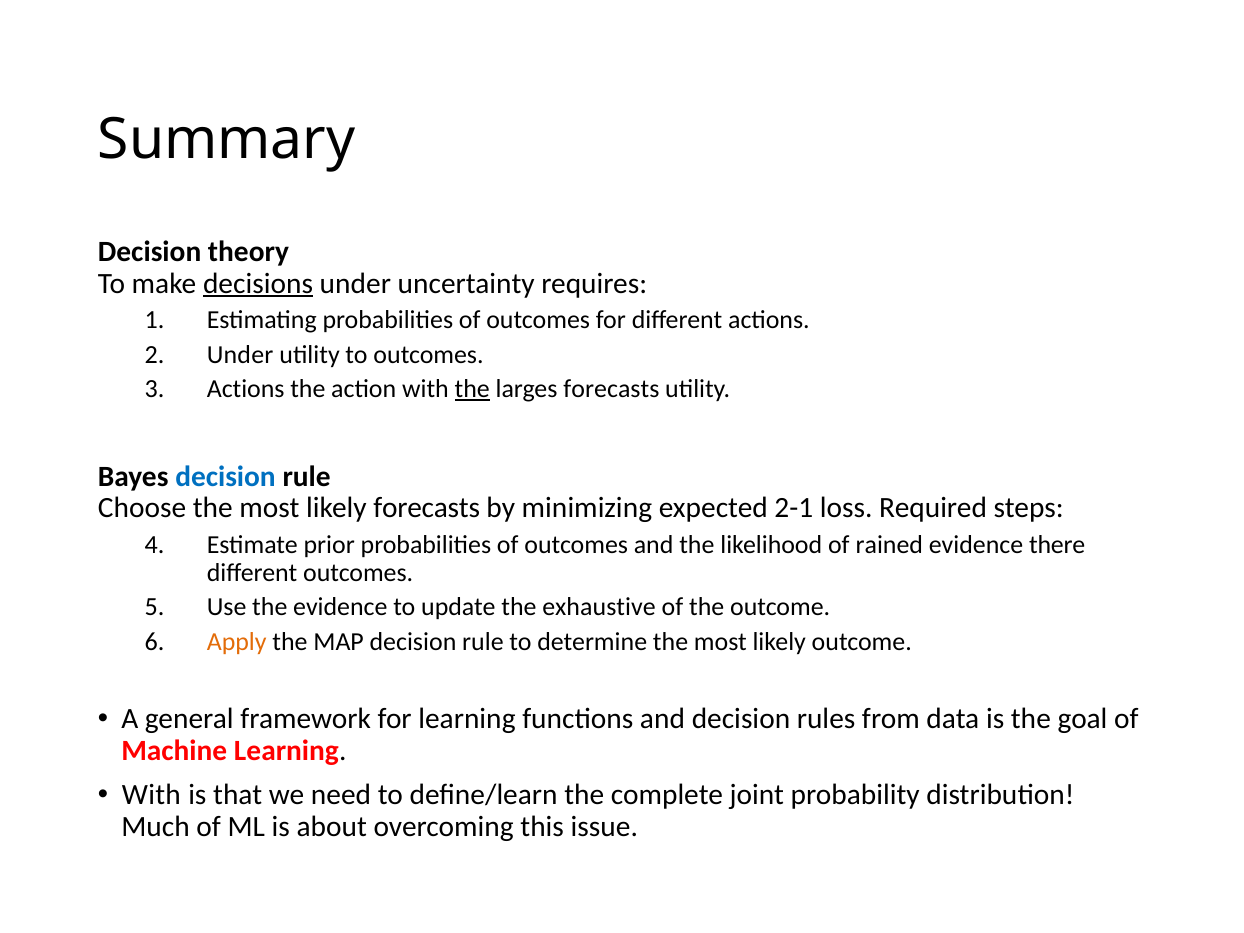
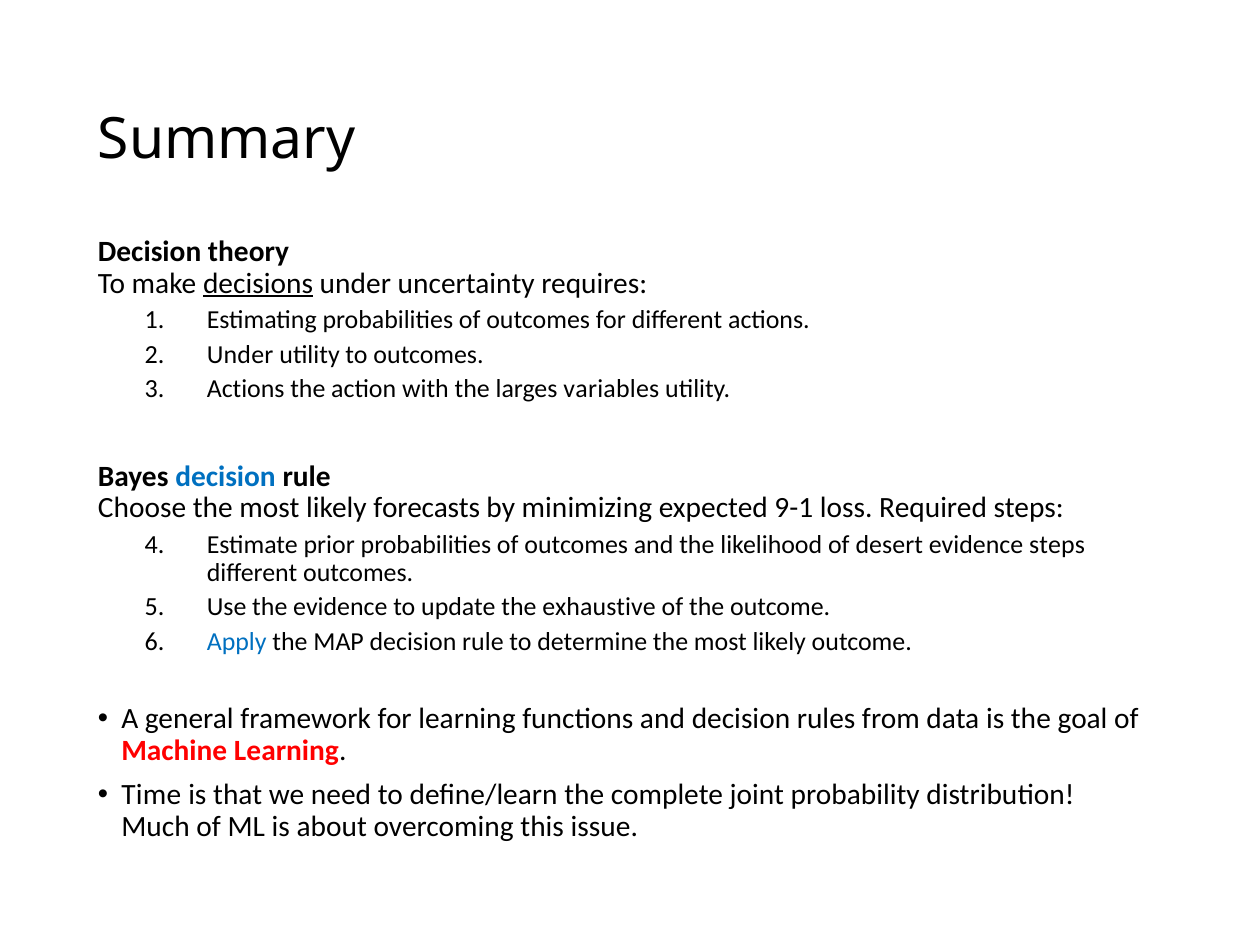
the at (472, 389) underline: present -> none
larges forecasts: forecasts -> variables
2-1: 2-1 -> 9-1
rained: rained -> desert
evidence there: there -> steps
Apply colour: orange -> blue
With at (151, 795): With -> Time
